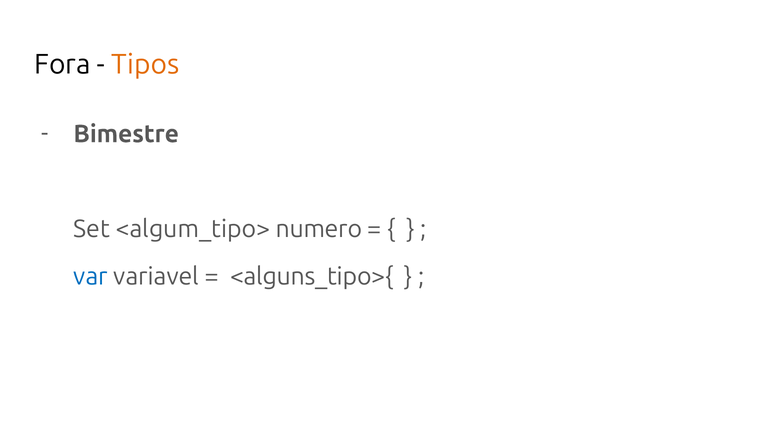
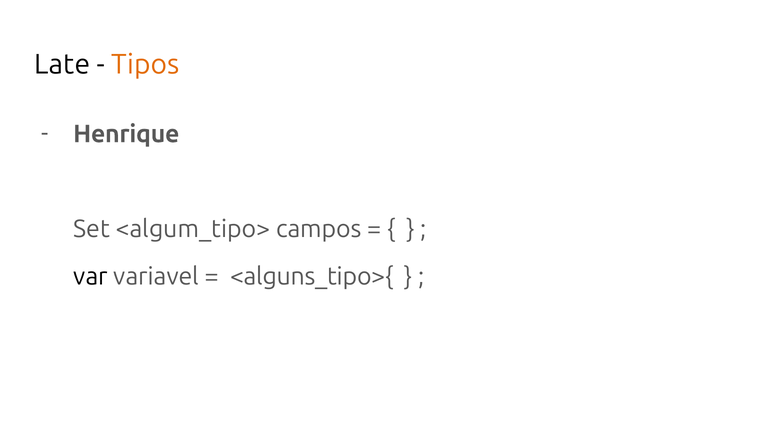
Fora: Fora -> Late
Bimestre: Bimestre -> Henrique
numero: numero -> campos
var colour: blue -> black
